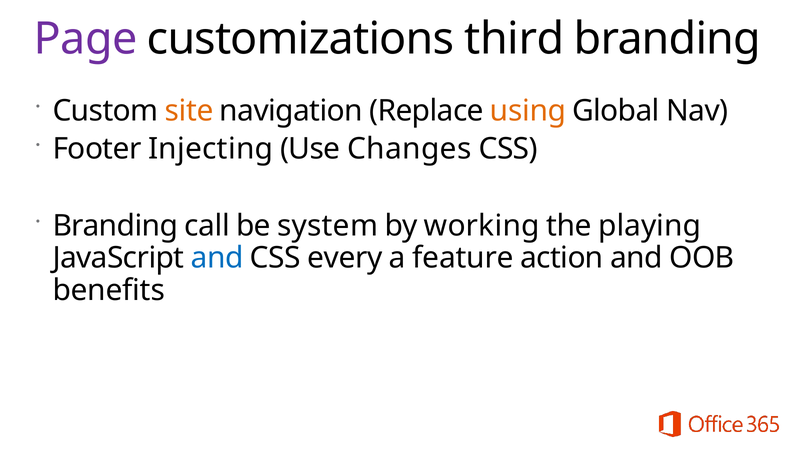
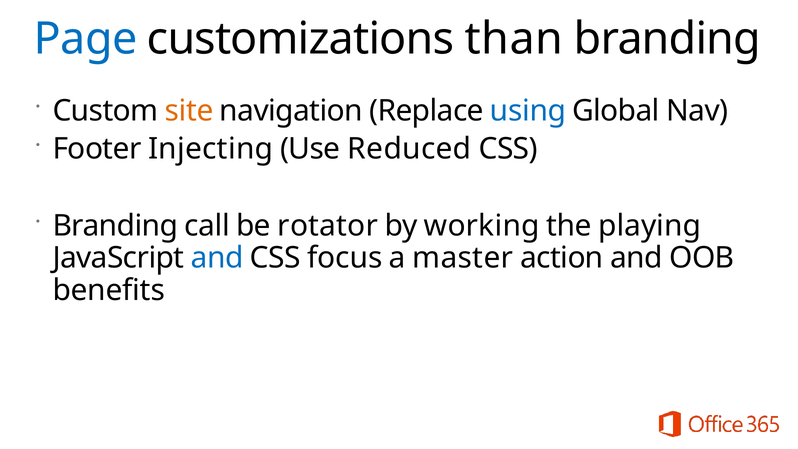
Page colour: purple -> blue
third: third -> than
using colour: orange -> blue
Changes: Changes -> Reduced
system: system -> rotator
every: every -> focus
feature: feature -> master
